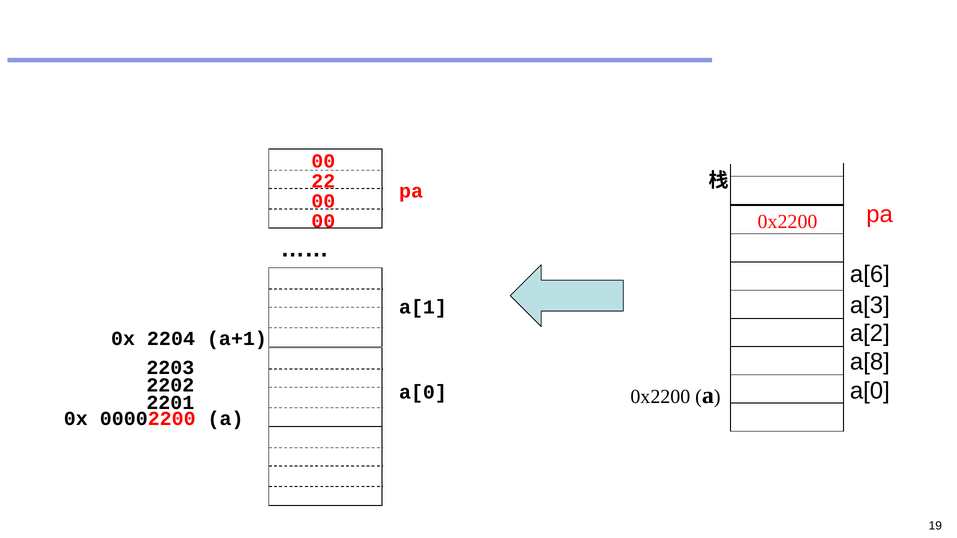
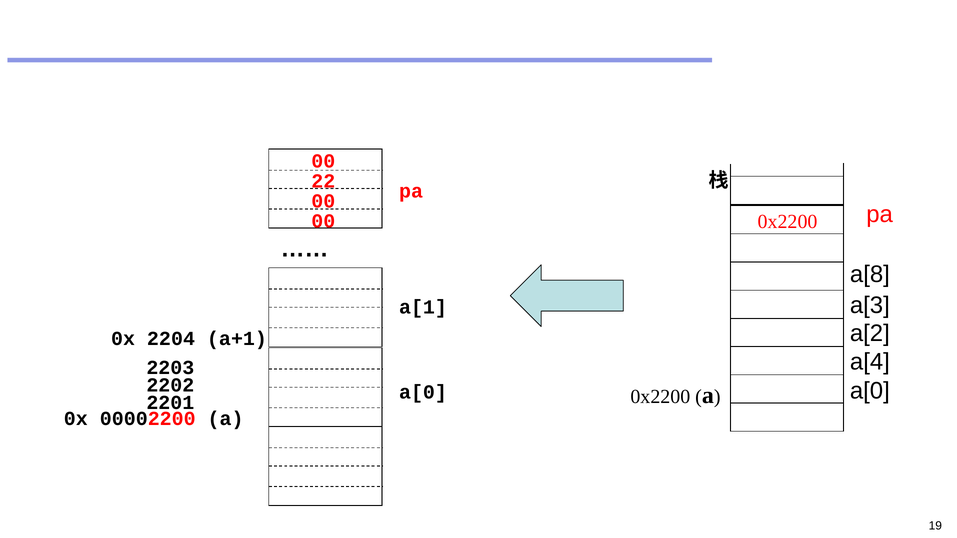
a[6: a[6 -> a[8
a[8: a[8 -> a[4
